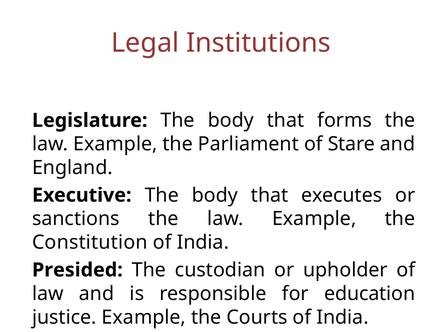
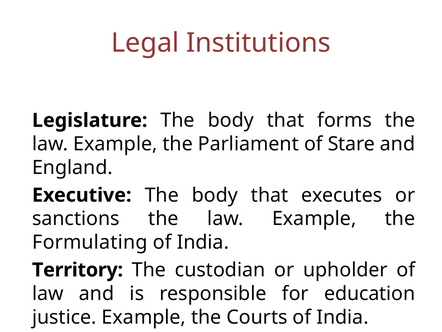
Constitution: Constitution -> Formulating
Presided: Presided -> Territory
